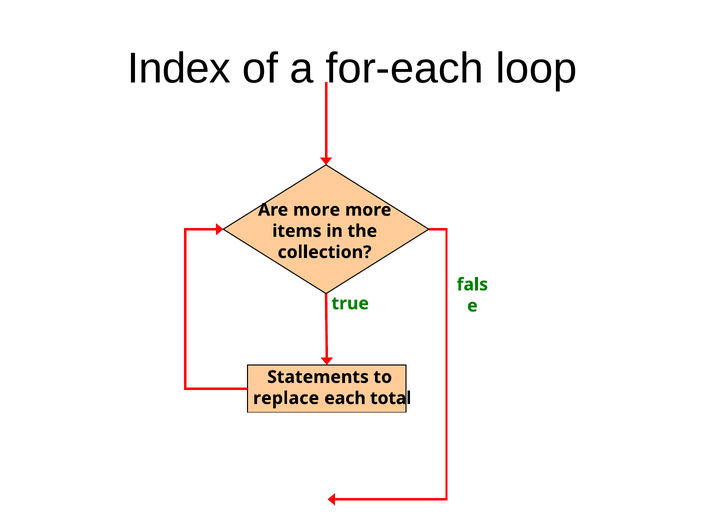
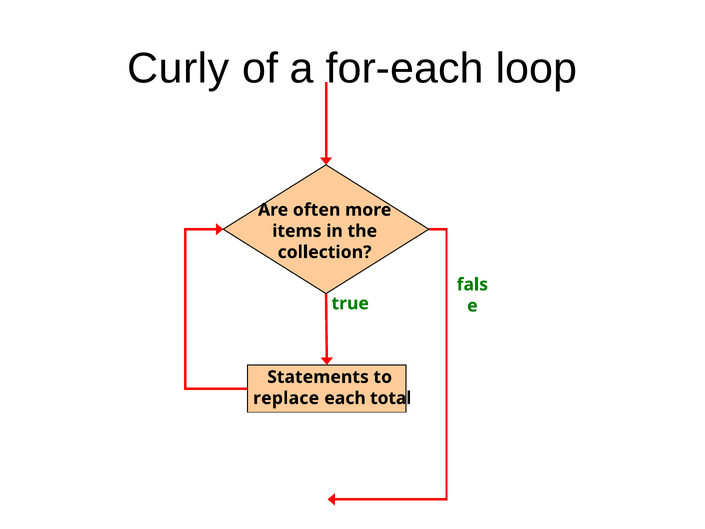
Index: Index -> Curly
Are more: more -> often
